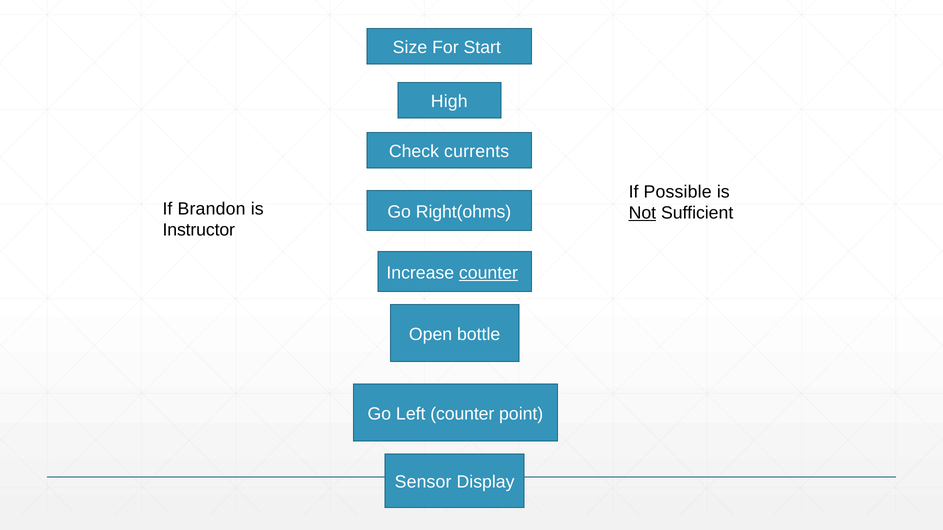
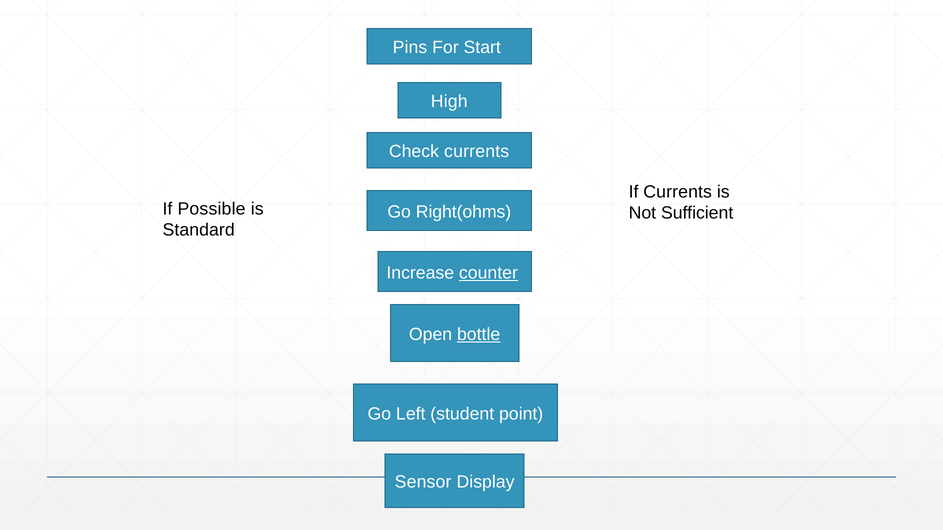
Size: Size -> Pins
If Possible: Possible -> Currents
Brandon: Brandon -> Possible
Not underline: present -> none
Instructor: Instructor -> Standard
bottle underline: none -> present
Left counter: counter -> student
